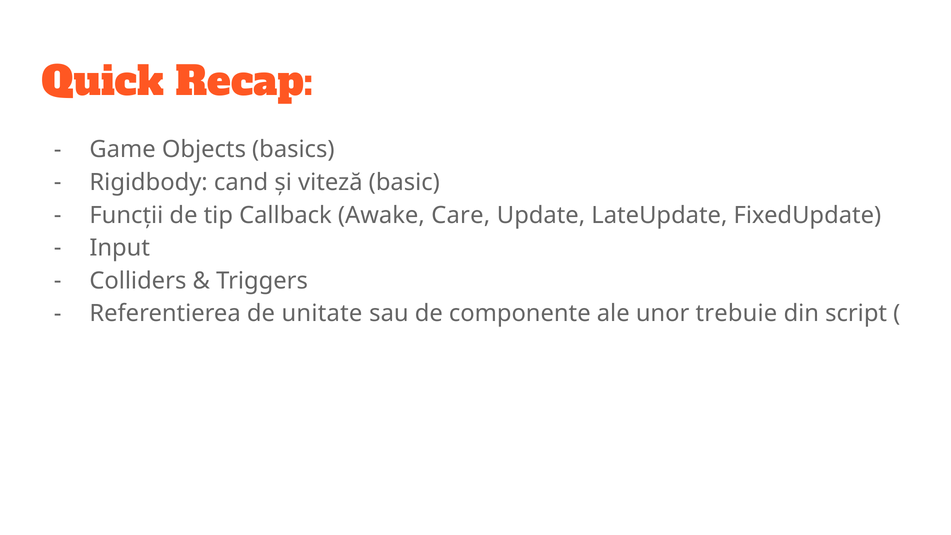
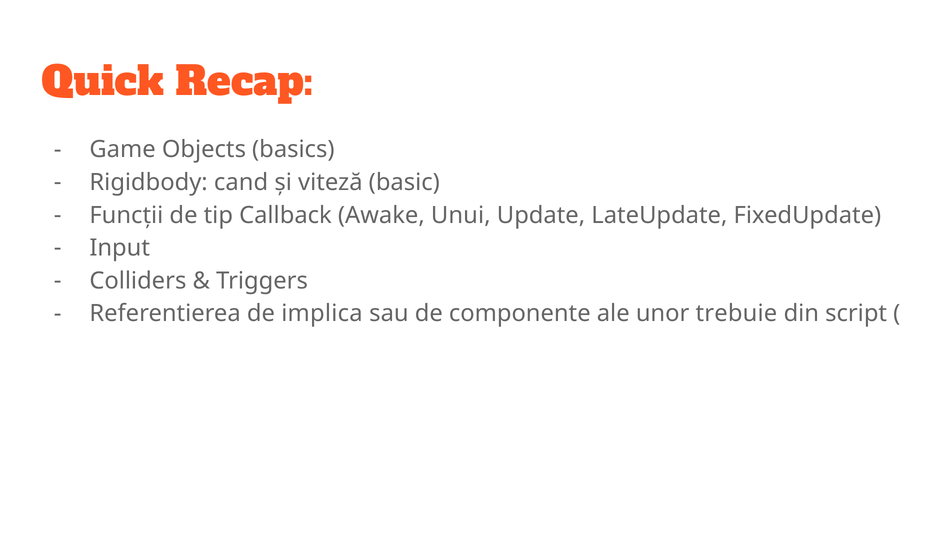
Care: Care -> Unui
unitate: unitate -> implica
